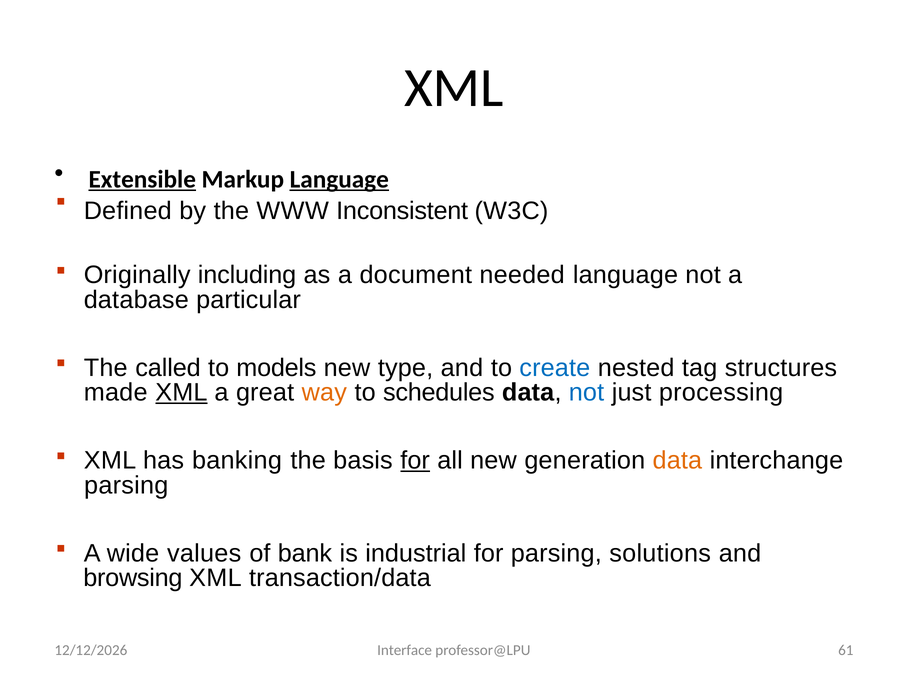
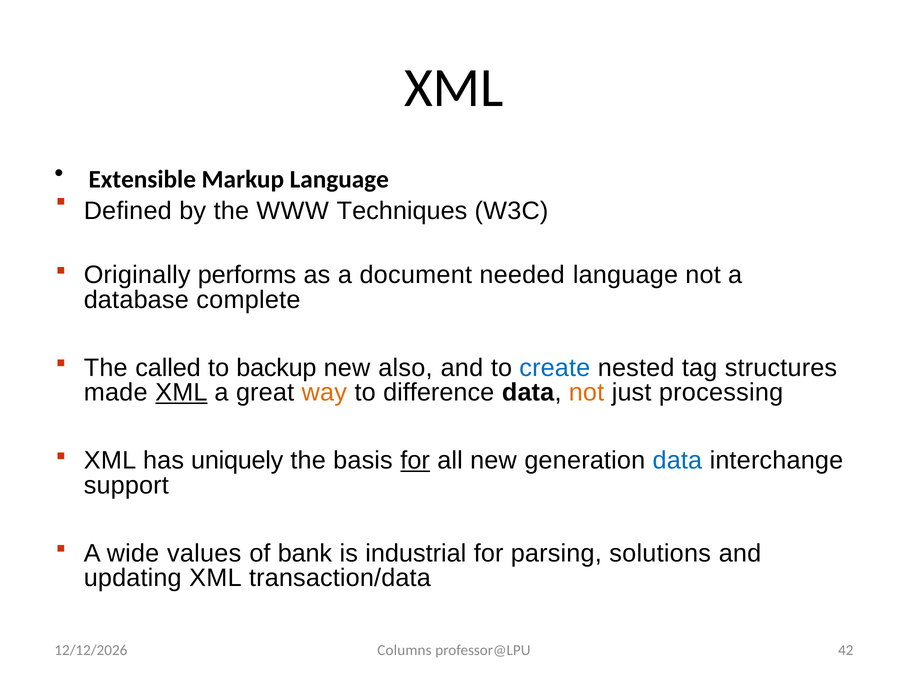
Extensible underline: present -> none
Language at (339, 179) underline: present -> none
Inconsistent: Inconsistent -> Techniques
including: including -> performs
particular: particular -> complete
models: models -> backup
type: type -> also
schedules: schedules -> difference
not at (586, 393) colour: blue -> orange
banking: banking -> uniquely
data at (677, 461) colour: orange -> blue
parsing at (126, 485): parsing -> support
browsing: browsing -> updating
Interface: Interface -> Columns
61: 61 -> 42
